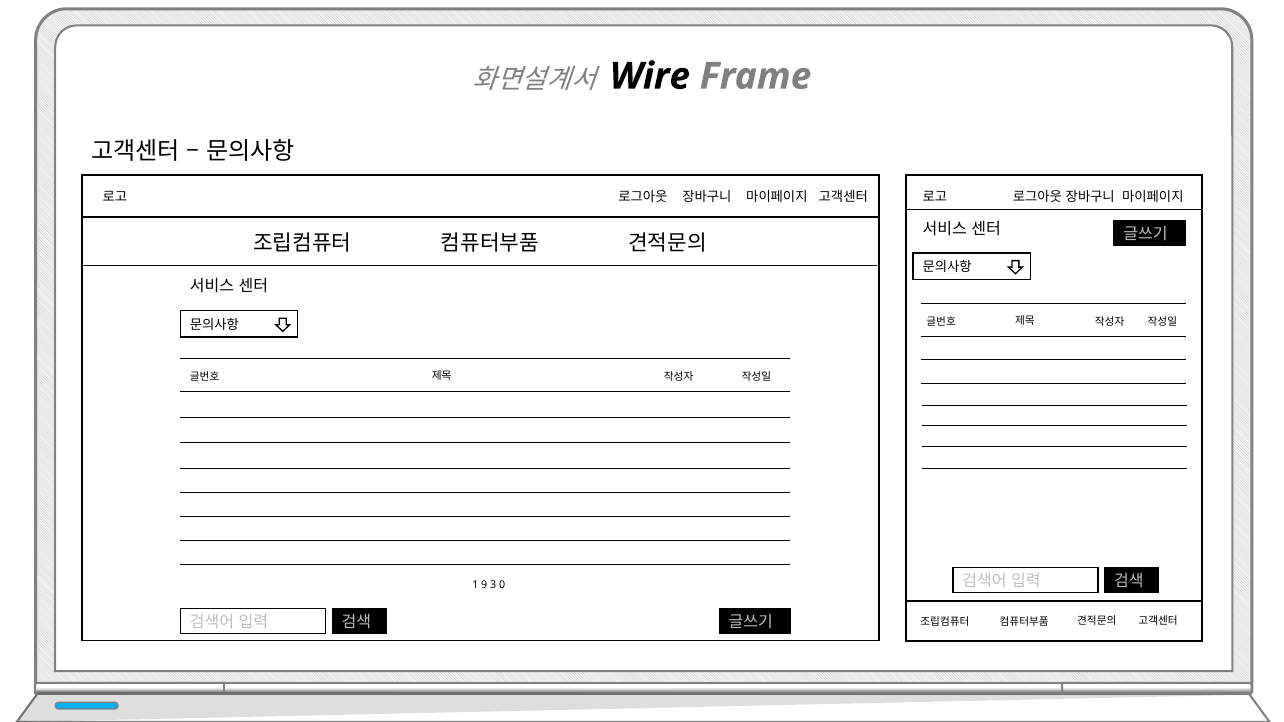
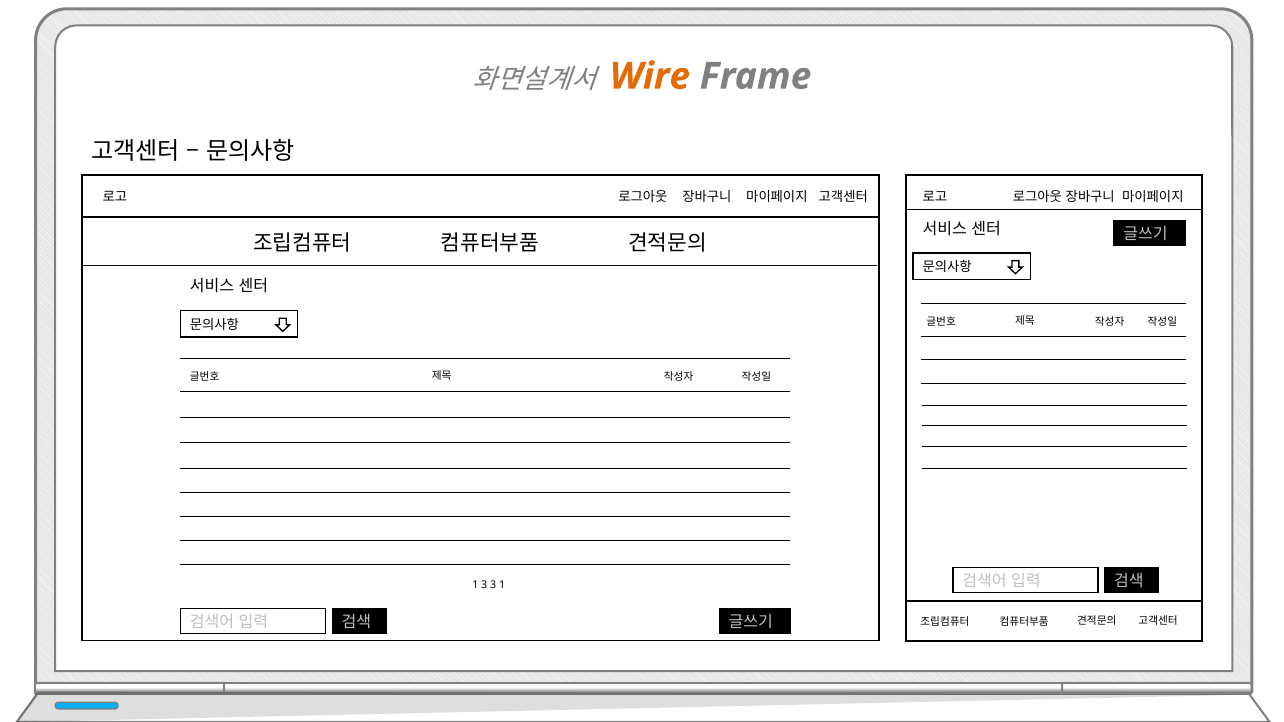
Wire colour: black -> orange
1 9: 9 -> 3
3 0: 0 -> 1
